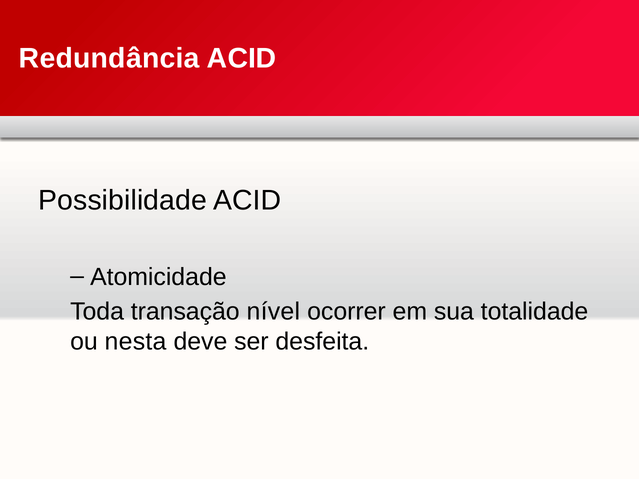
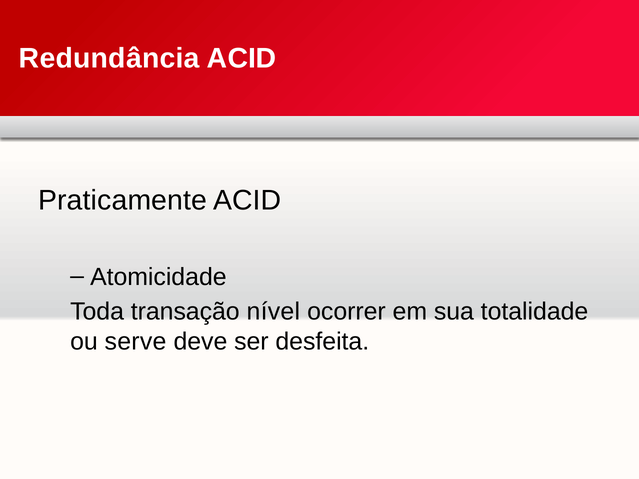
Possibilidade: Possibilidade -> Praticamente
nesta: nesta -> serve
